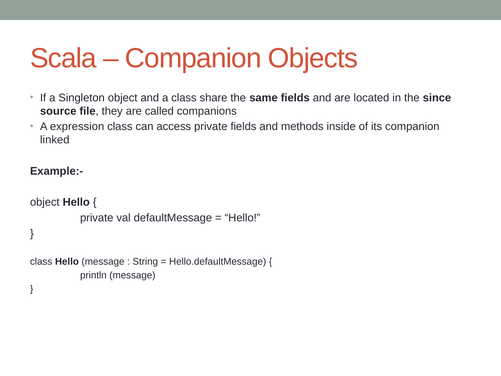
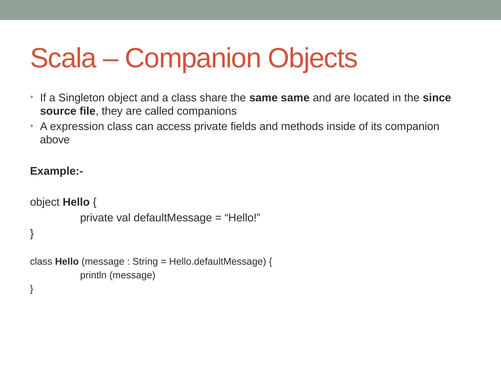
same fields: fields -> same
linked: linked -> above
